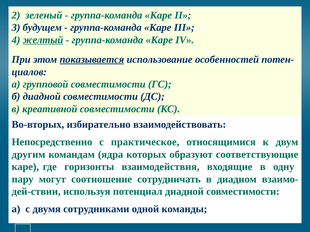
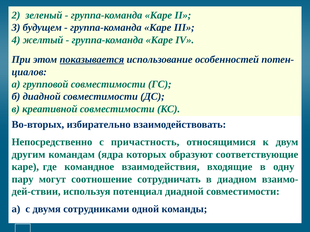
желтый underline: present -> none
практическое: практическое -> причастность
горизонты: горизонты -> командное
